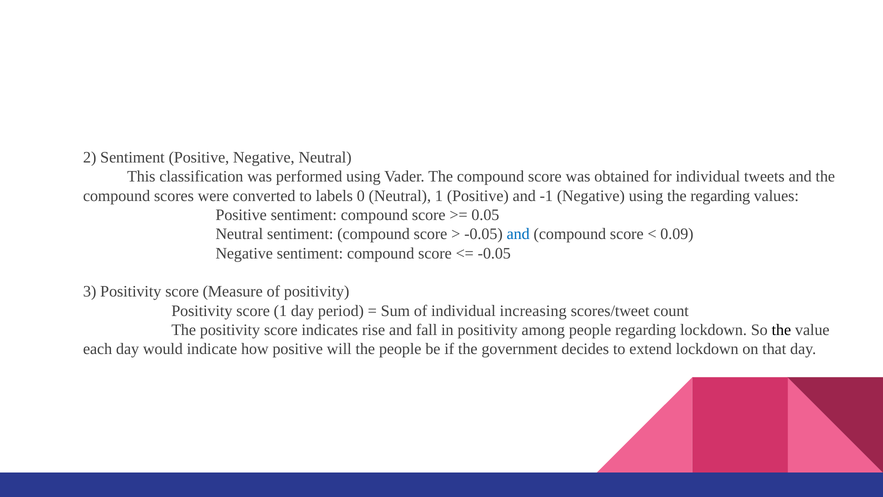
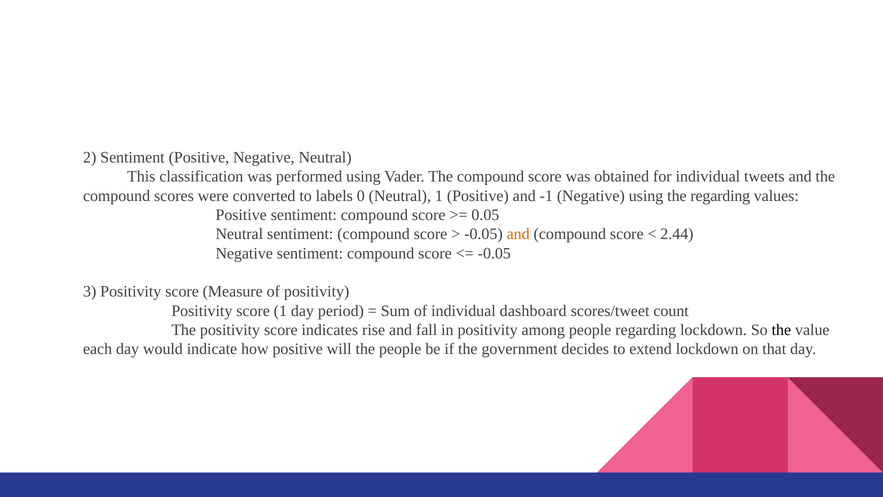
and at (518, 234) colour: blue -> orange
0.09: 0.09 -> 2.44
increasing: increasing -> dashboard
